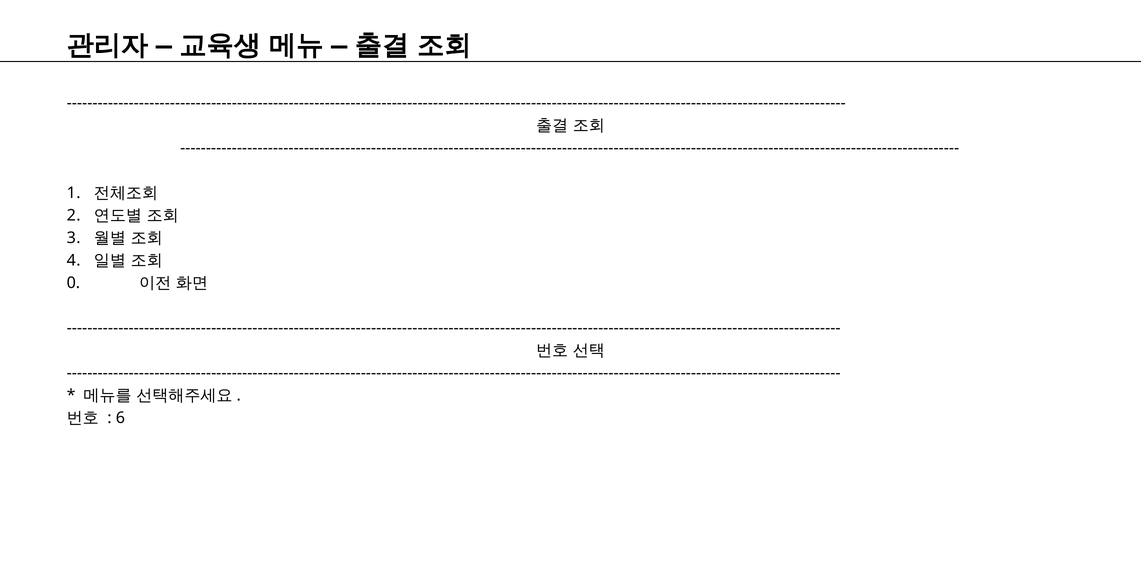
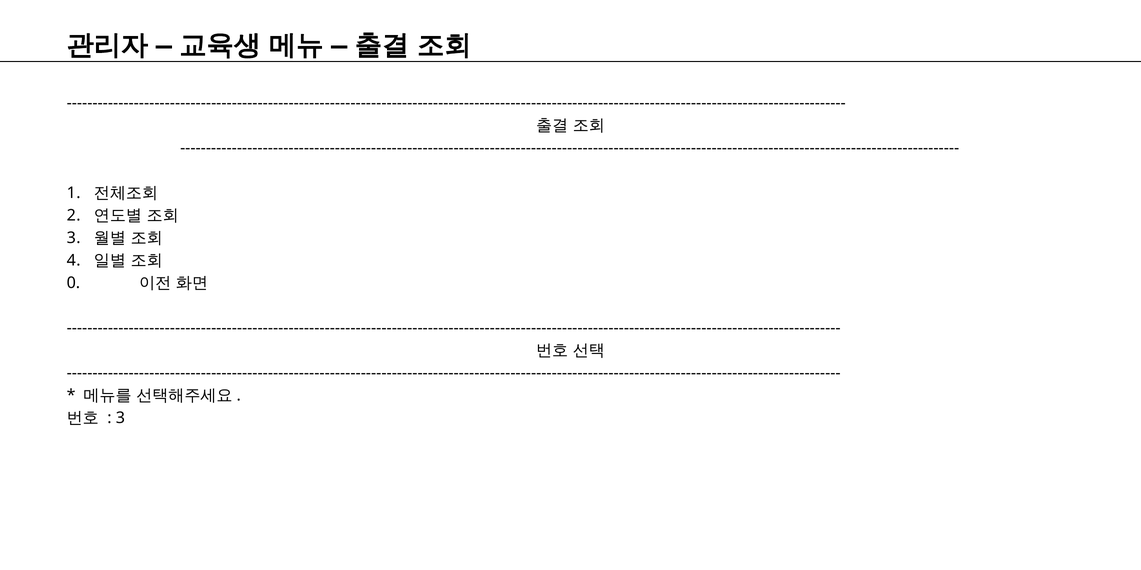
6 at (120, 418): 6 -> 3
